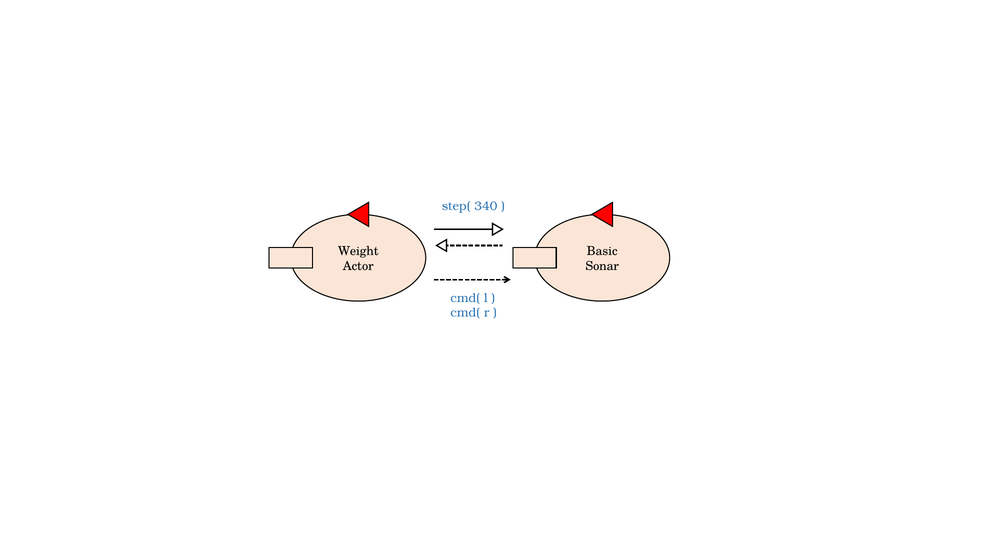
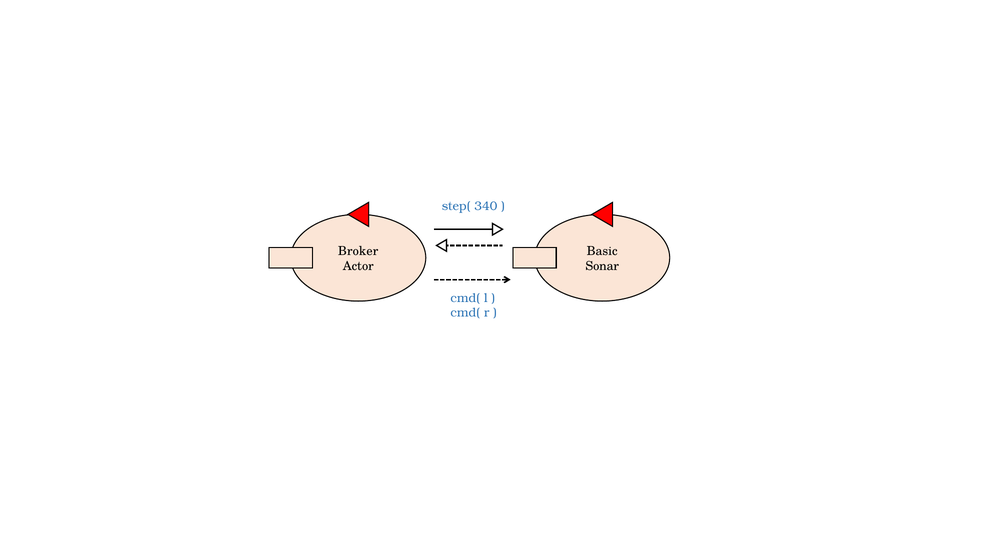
Weight: Weight -> Broker
